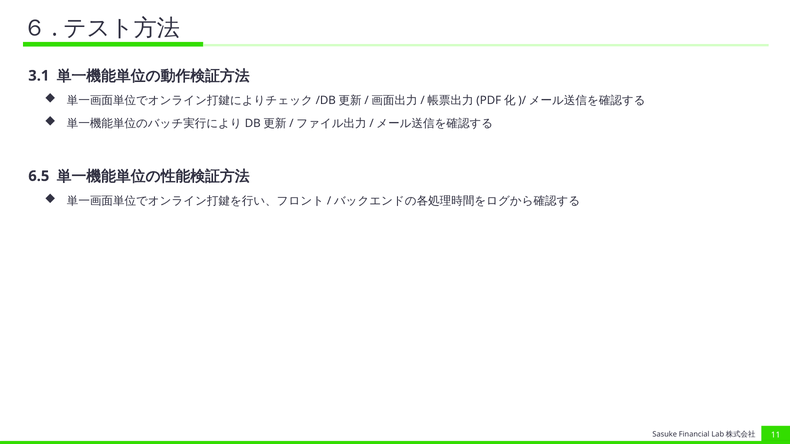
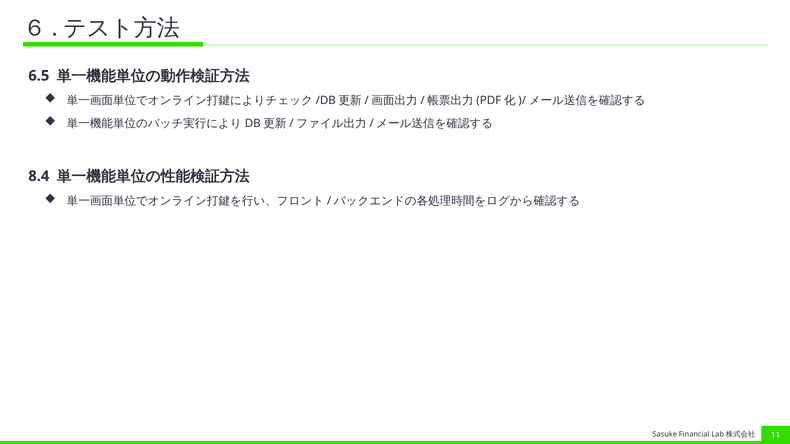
3.1: 3.1 -> 6.5
6.5: 6.5 -> 8.4
